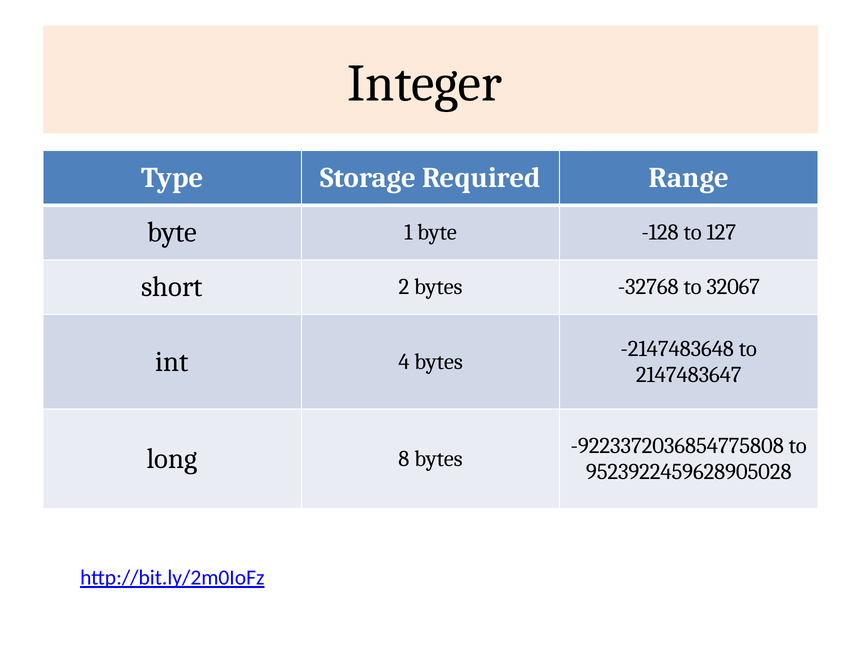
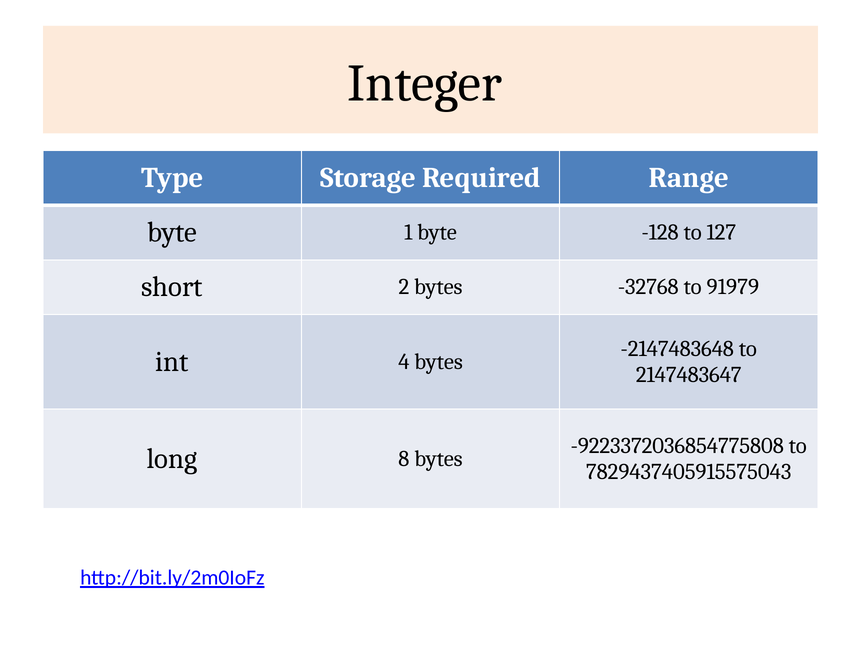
32067: 32067 -> 91979
9523922459628905028: 9523922459628905028 -> 7829437405915575043
